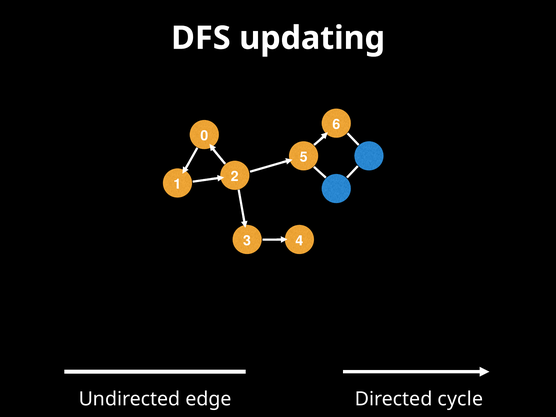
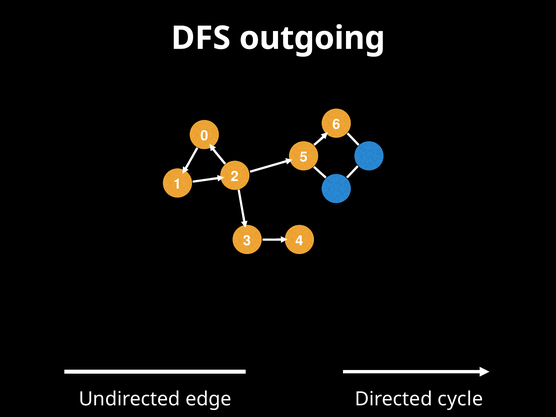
updating: updating -> outgoing
